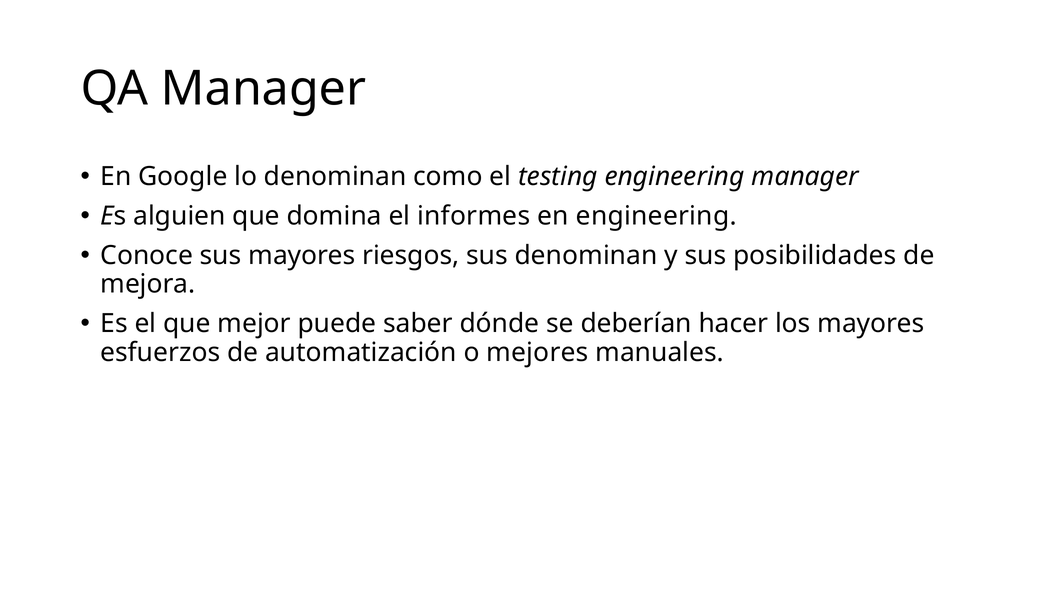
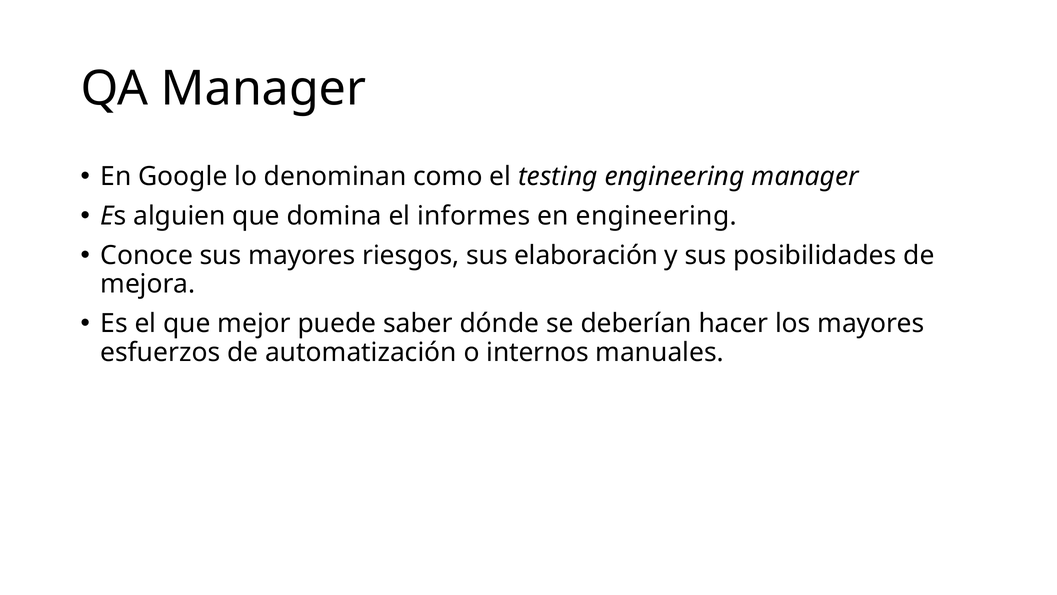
sus denominan: denominan -> elaboración
mejores: mejores -> internos
